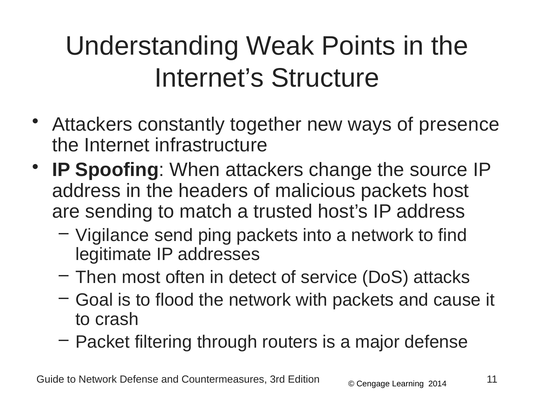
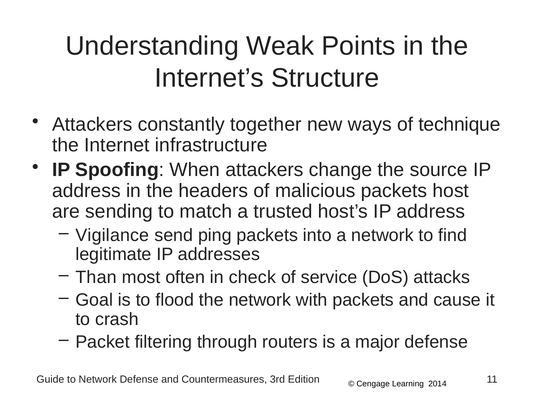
presence: presence -> technique
Then: Then -> Than
detect: detect -> check
